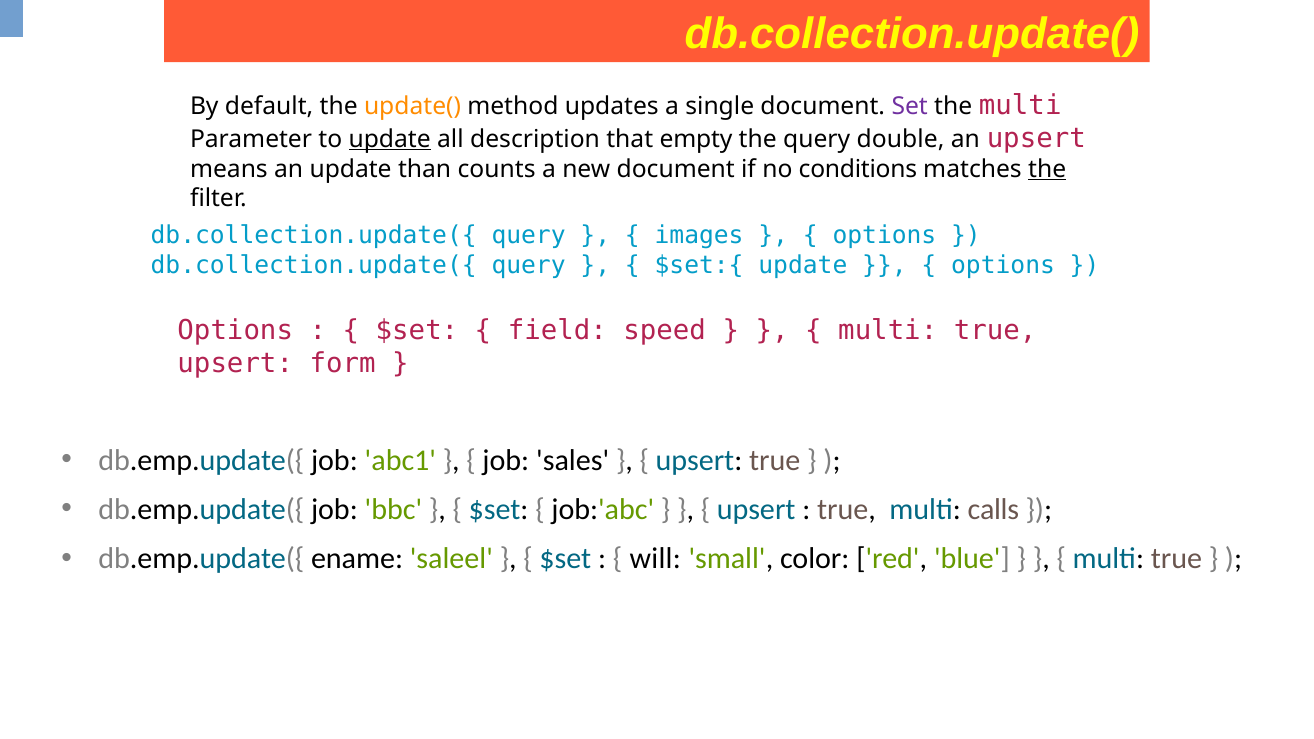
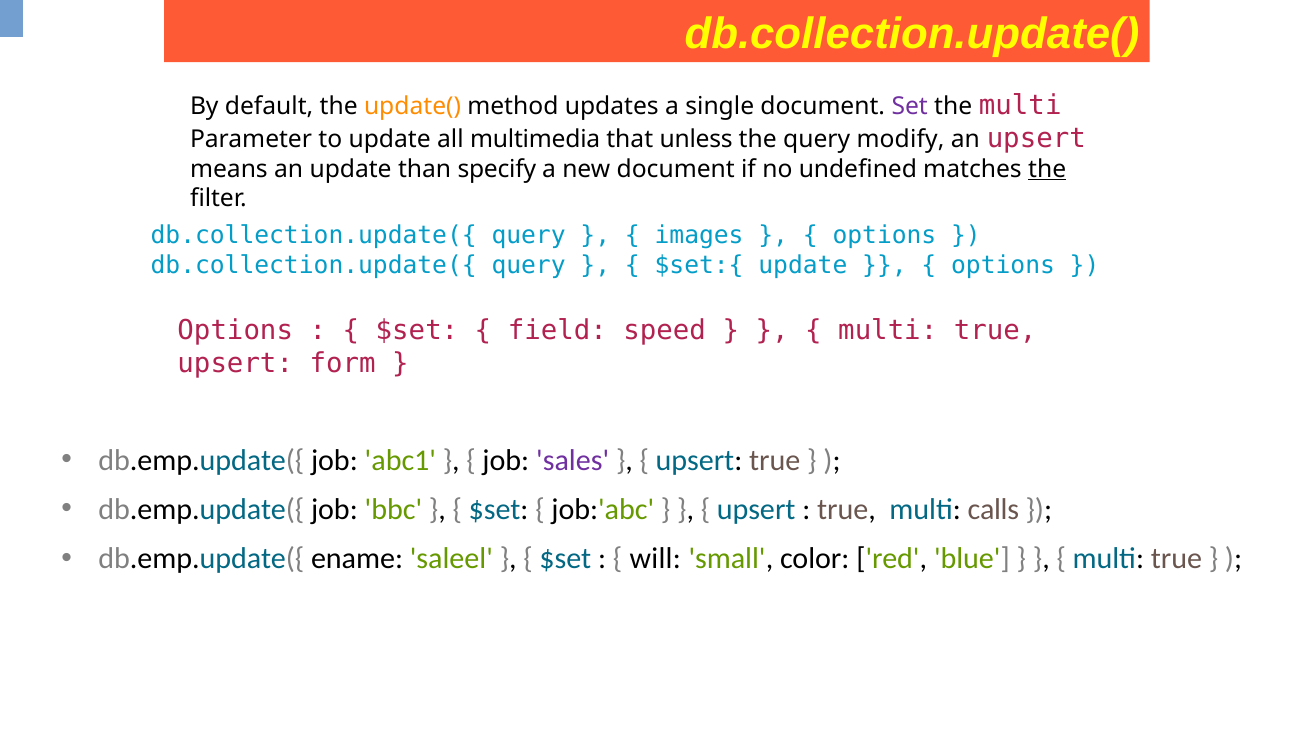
update at (390, 139) underline: present -> none
description: description -> multimedia
empty: empty -> unless
double: double -> modify
counts: counts -> specify
conditions: conditions -> undefined
sales colour: black -> purple
